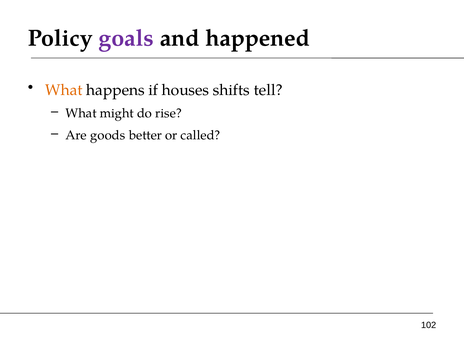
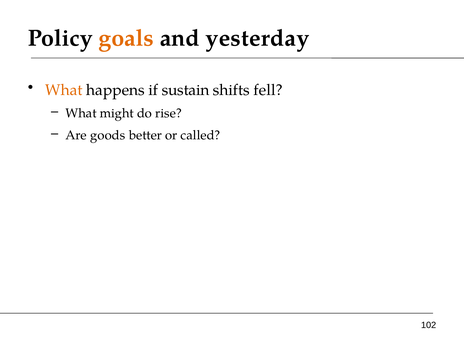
goals colour: purple -> orange
happened: happened -> yesterday
houses: houses -> sustain
tell: tell -> fell
